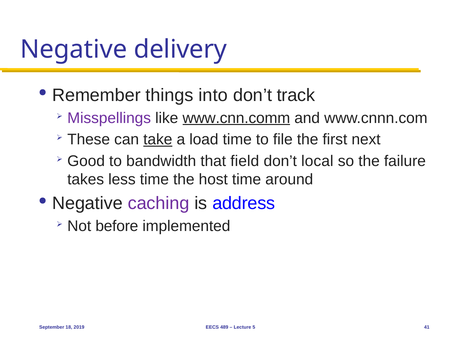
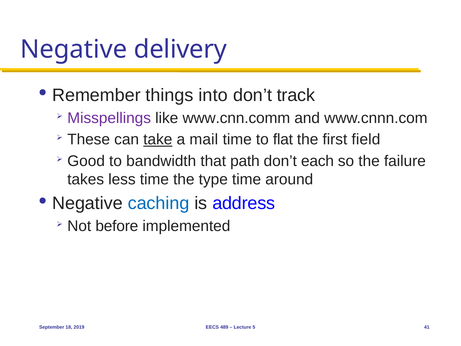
www.cnn.comm underline: present -> none
load: load -> mail
file: file -> flat
next: next -> field
field: field -> path
local: local -> each
host: host -> type
caching colour: purple -> blue
